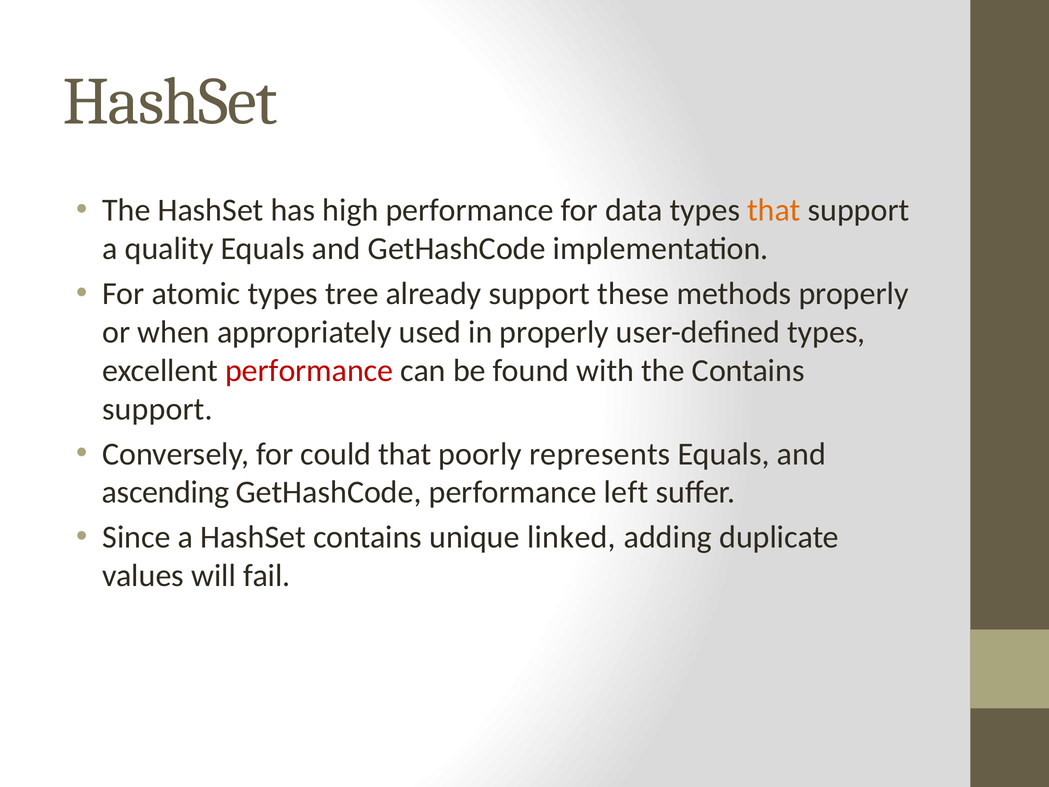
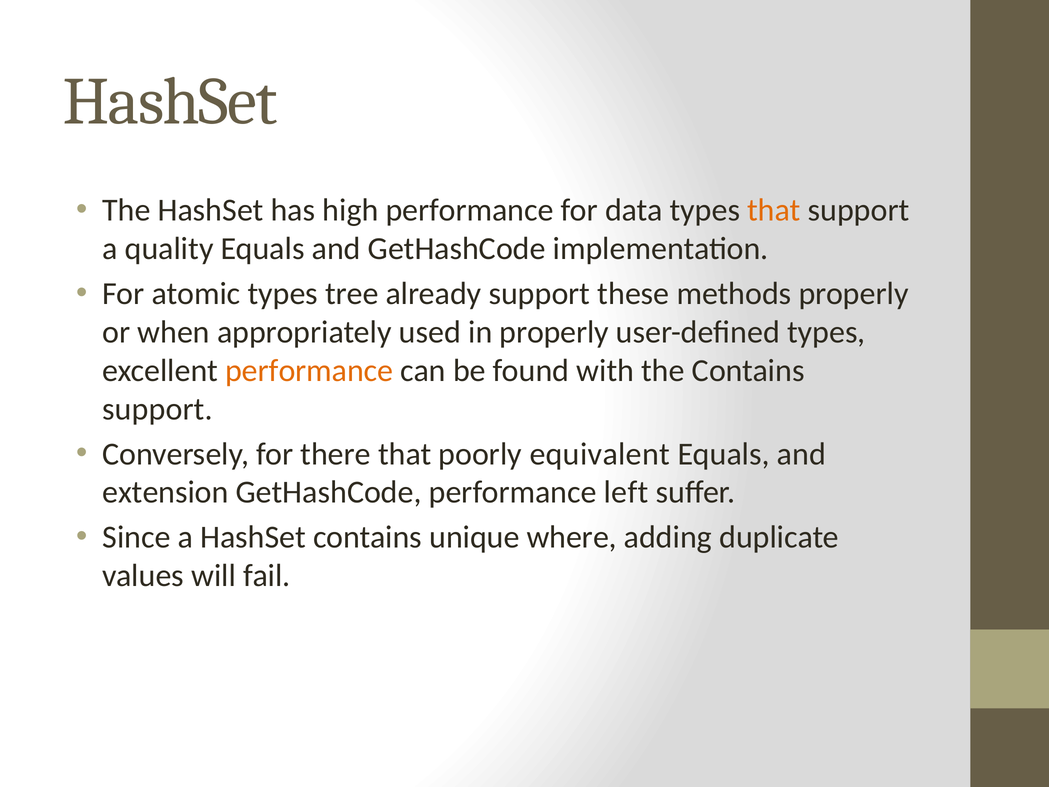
performance at (309, 370) colour: red -> orange
could: could -> there
represents: represents -> equivalent
ascending: ascending -> extension
linked: linked -> where
